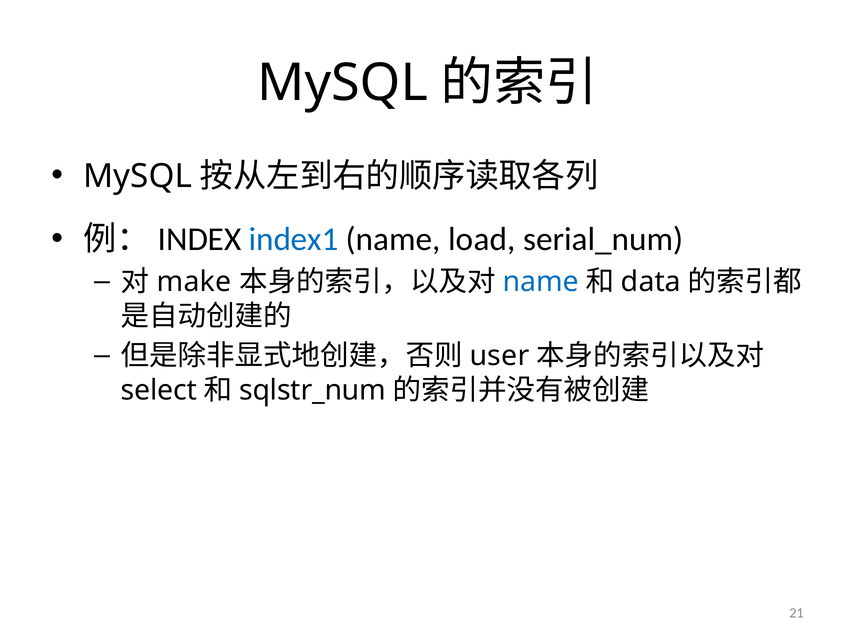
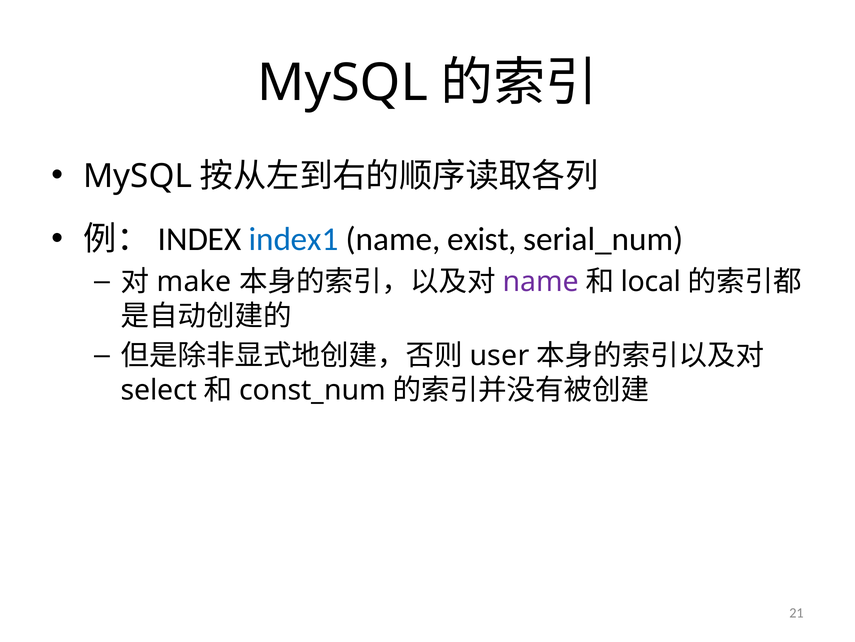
load: load -> exist
name at (541, 282) colour: blue -> purple
data: data -> local
sqlstr_num: sqlstr_num -> const_num
